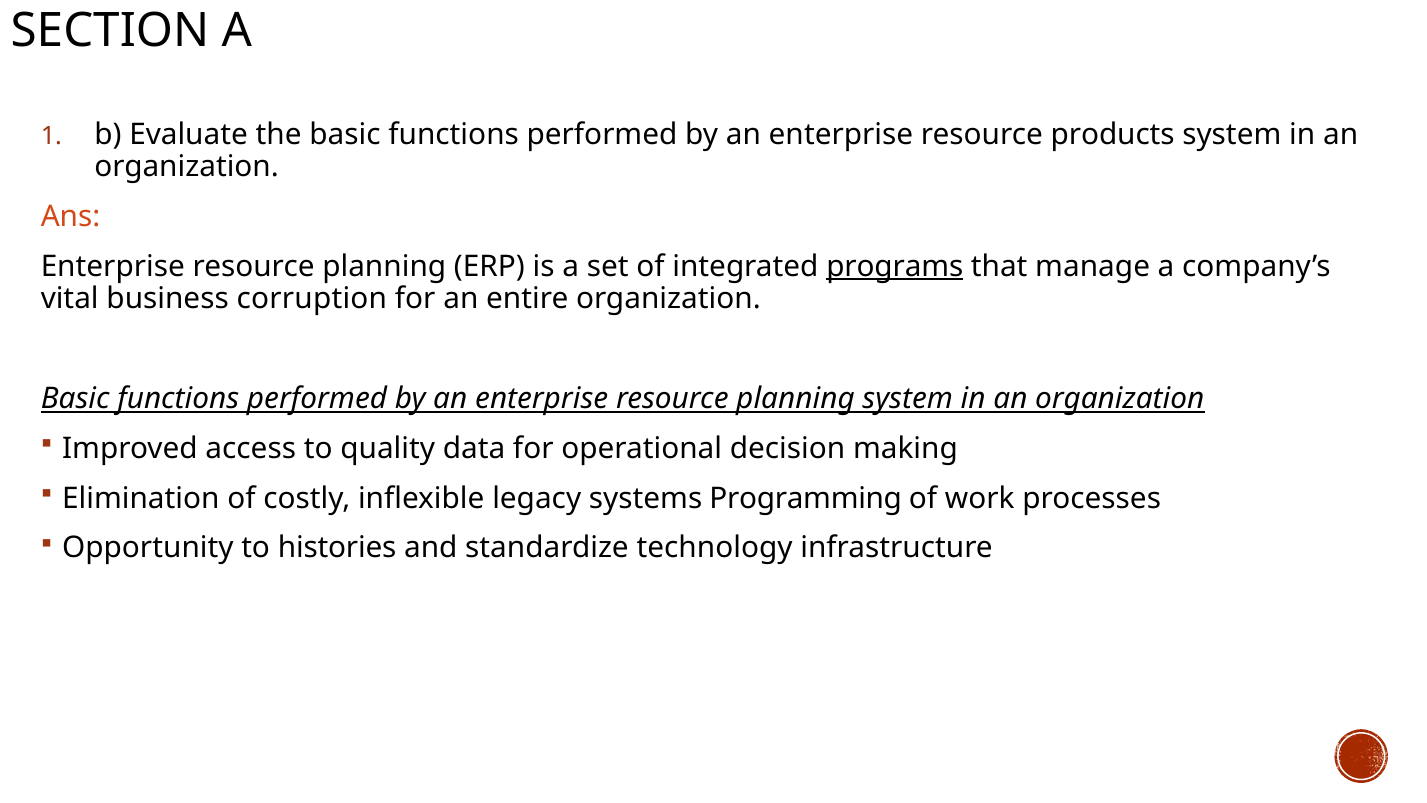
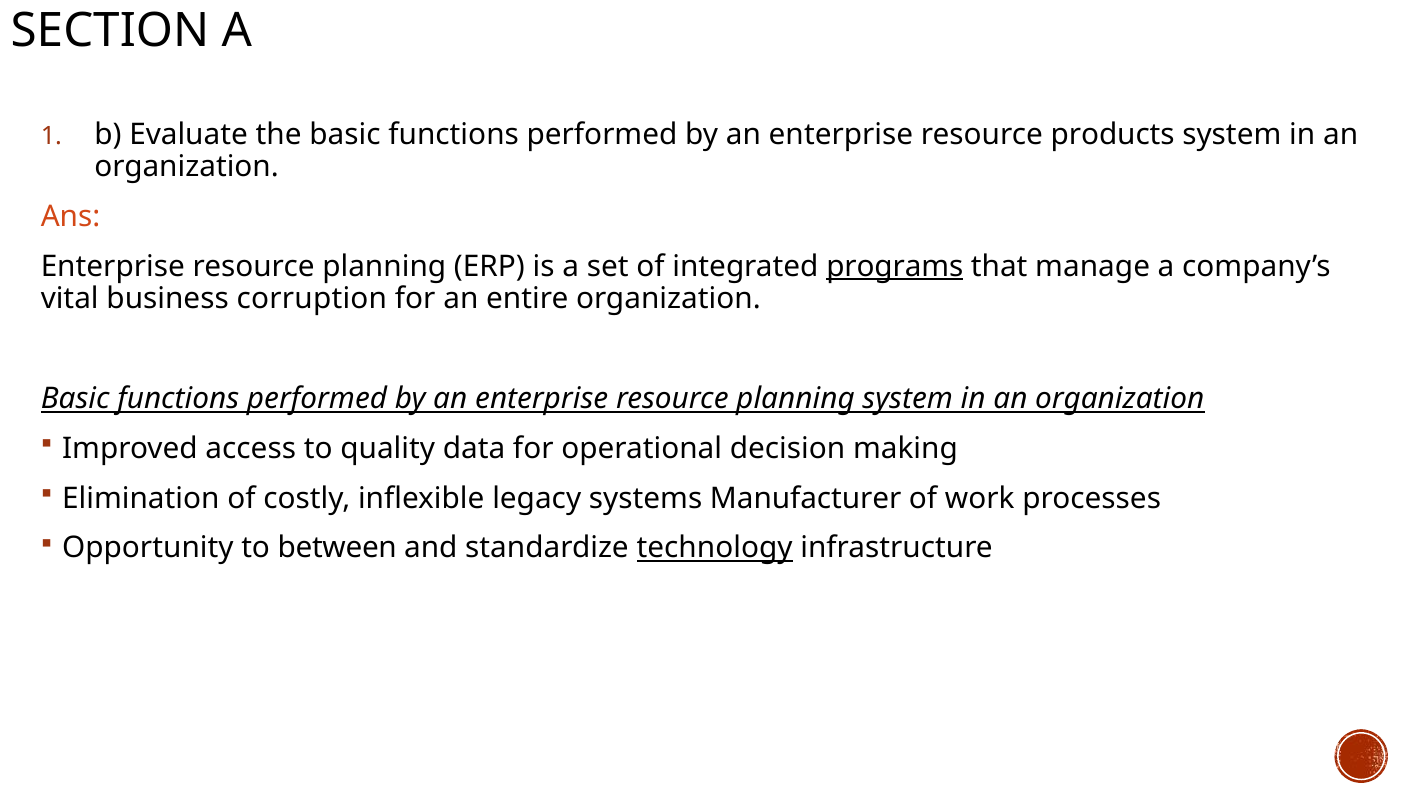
Programming: Programming -> Manufacturer
histories: histories -> between
technology underline: none -> present
